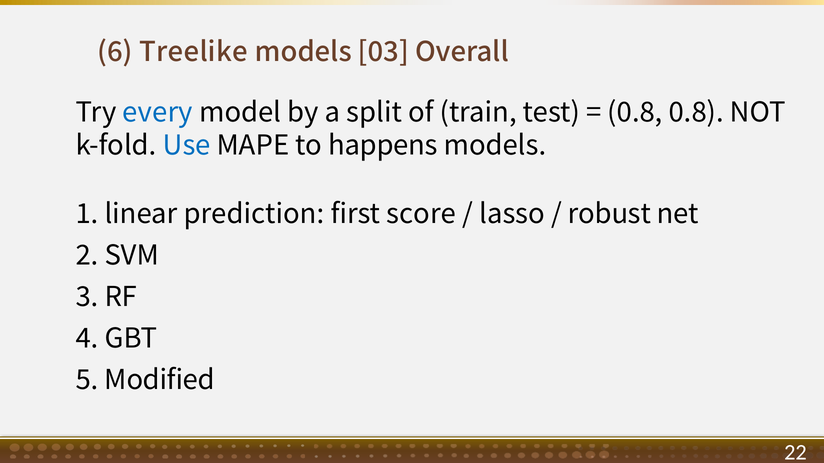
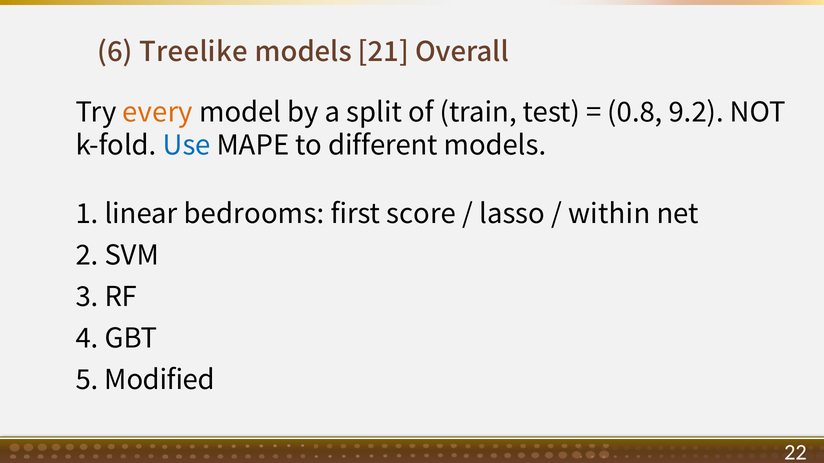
03: 03 -> 21
every colour: blue -> orange
0.8 0.8: 0.8 -> 9.2
happens: happens -> different
prediction: prediction -> bedrooms
robust: robust -> within
